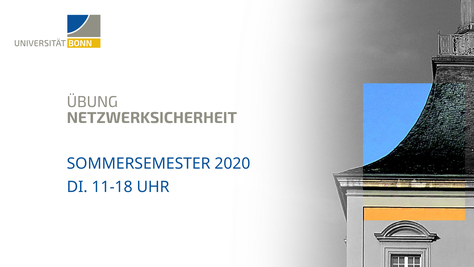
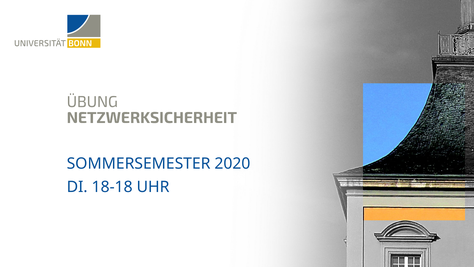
11-18: 11-18 -> 18-18
